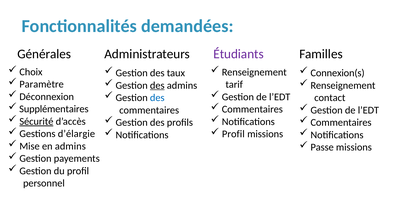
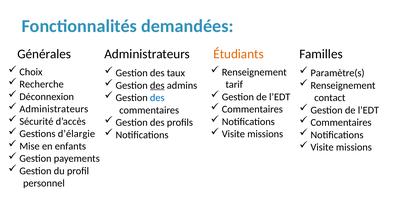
Étudiants colour: purple -> orange
Connexion(s: Connexion(s -> Paramètre(s
Paramètre: Paramètre -> Recherche
Supplémentaires at (54, 109): Supplémentaires -> Administrateurs
Sécurité underline: present -> none
Profil at (233, 134): Profil -> Visite
en admins: admins -> enfants
Passe at (322, 147): Passe -> Visite
